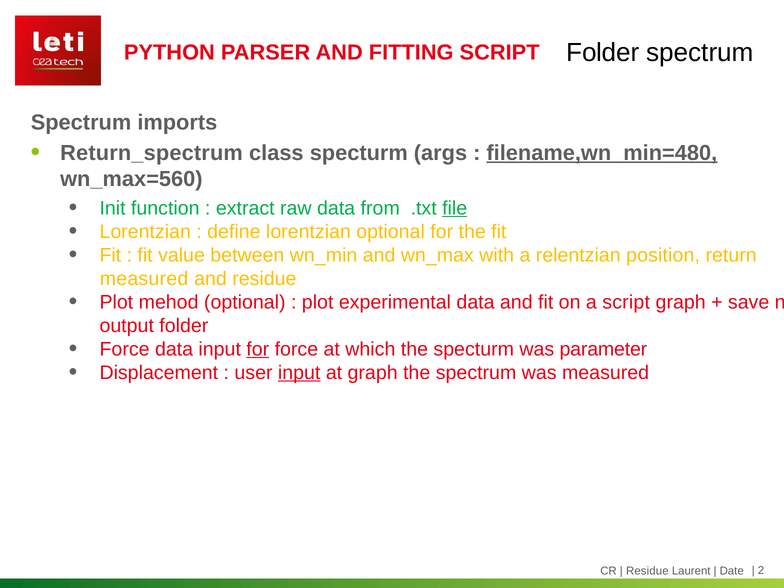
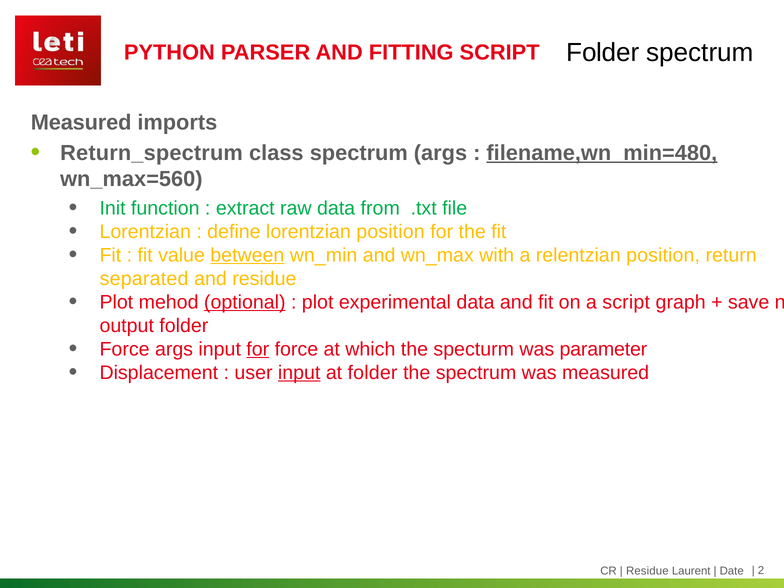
Spectrum at (81, 122): Spectrum -> Measured
class specturm: specturm -> spectrum
file underline: present -> none
lorentzian optional: optional -> position
between underline: none -> present
measured at (144, 279): measured -> separated
optional at (245, 302) underline: none -> present
Force data: data -> args
at graph: graph -> folder
